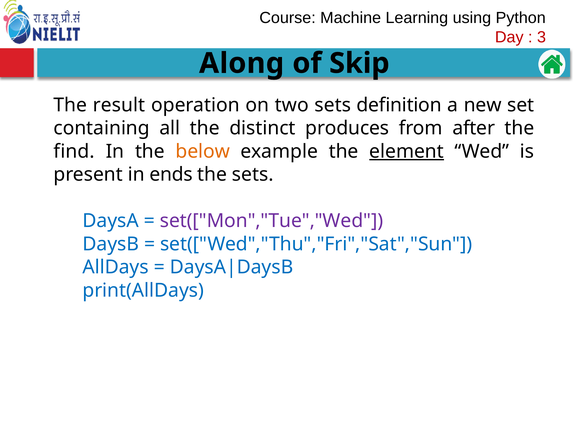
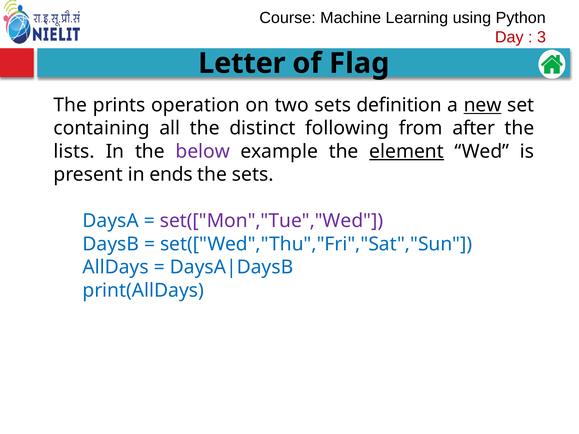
Along: Along -> Letter
Skip: Skip -> Flag
result: result -> prints
new underline: none -> present
produces: produces -> following
find: find -> lists
below colour: orange -> purple
